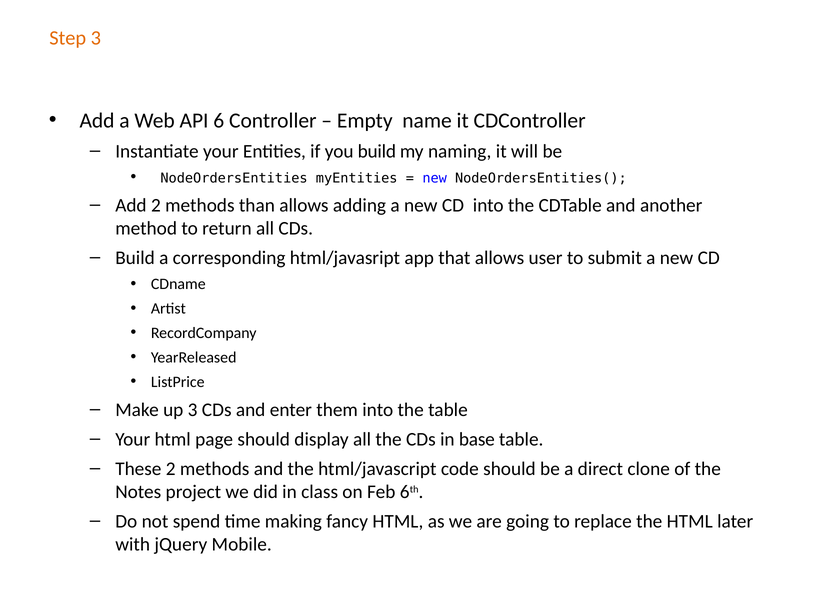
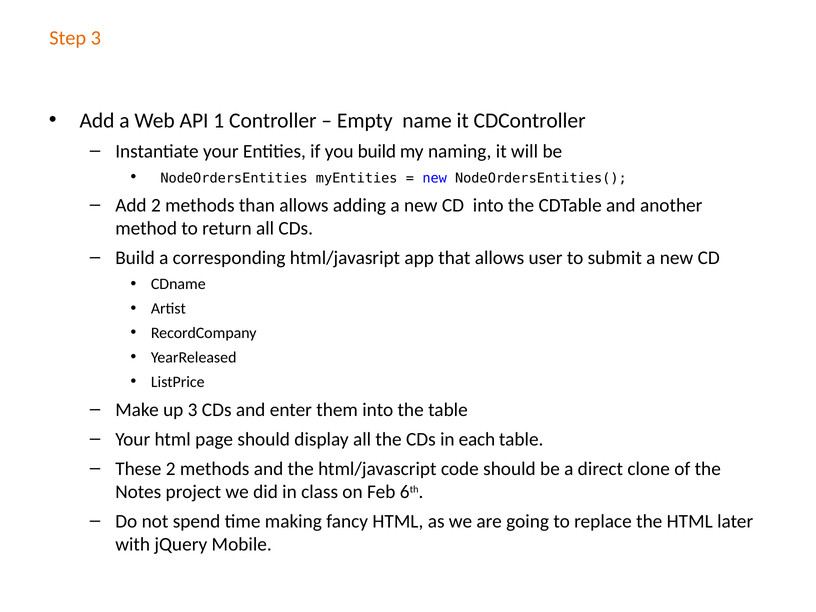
6: 6 -> 1
base: base -> each
